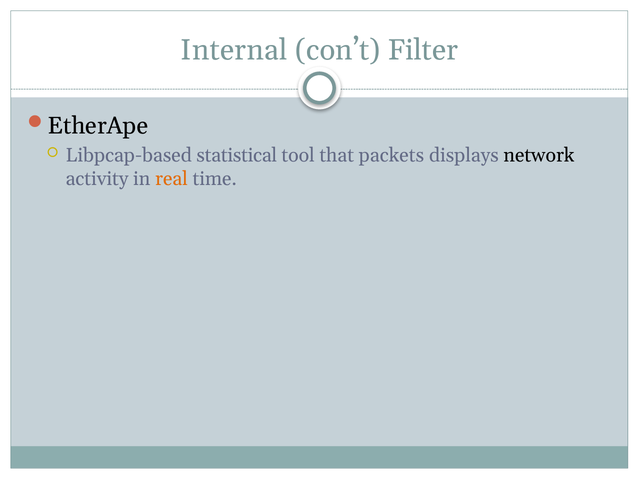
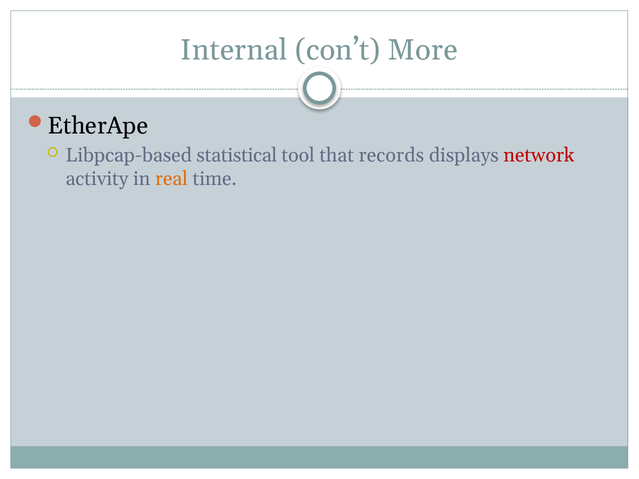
Filter: Filter -> More
packets: packets -> records
network colour: black -> red
